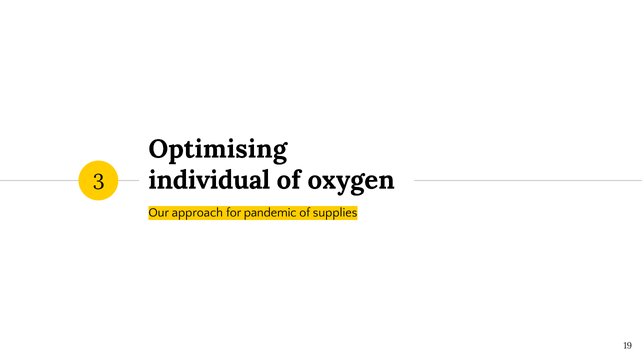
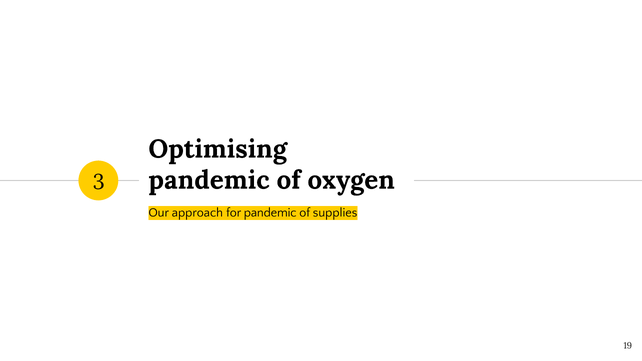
individual at (209, 180): individual -> pandemic
